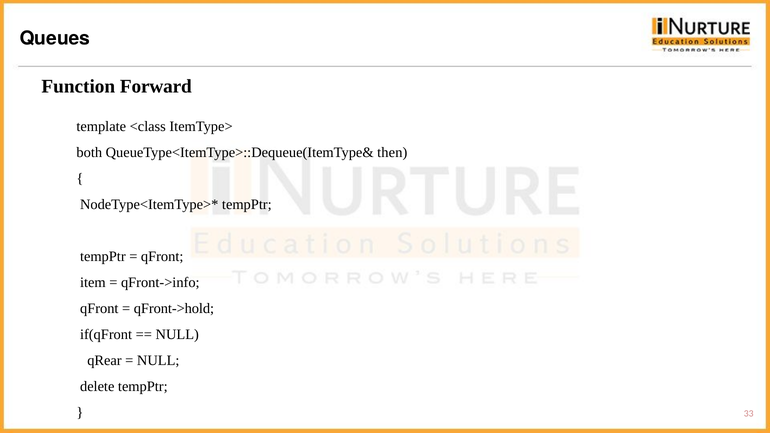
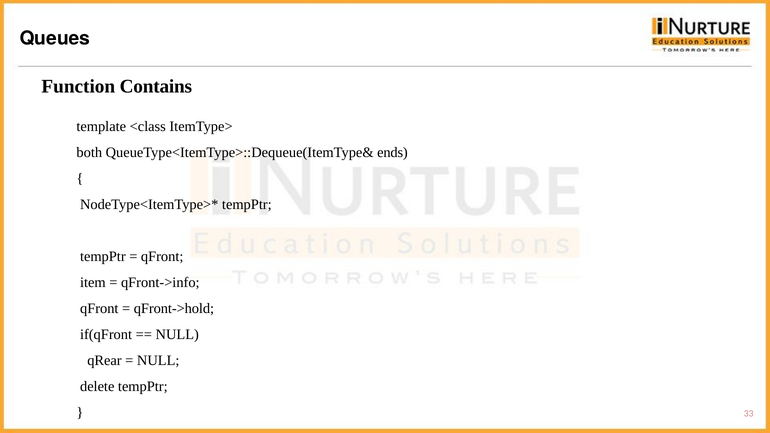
Forward: Forward -> Contains
then: then -> ends
